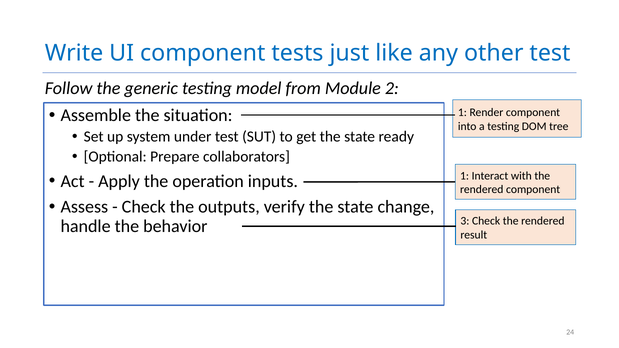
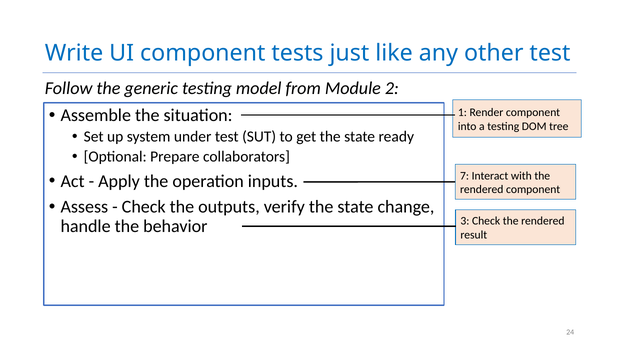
1 at (465, 176): 1 -> 7
